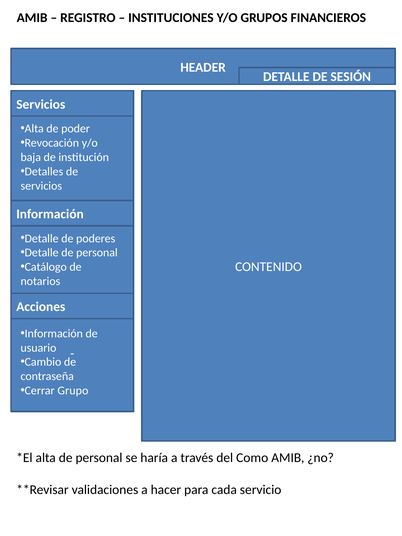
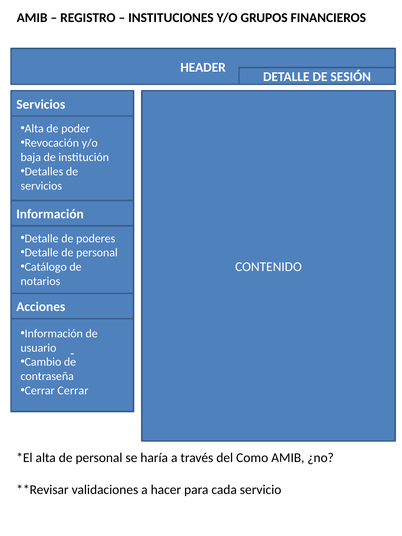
Cerrar Grupo: Grupo -> Cerrar
